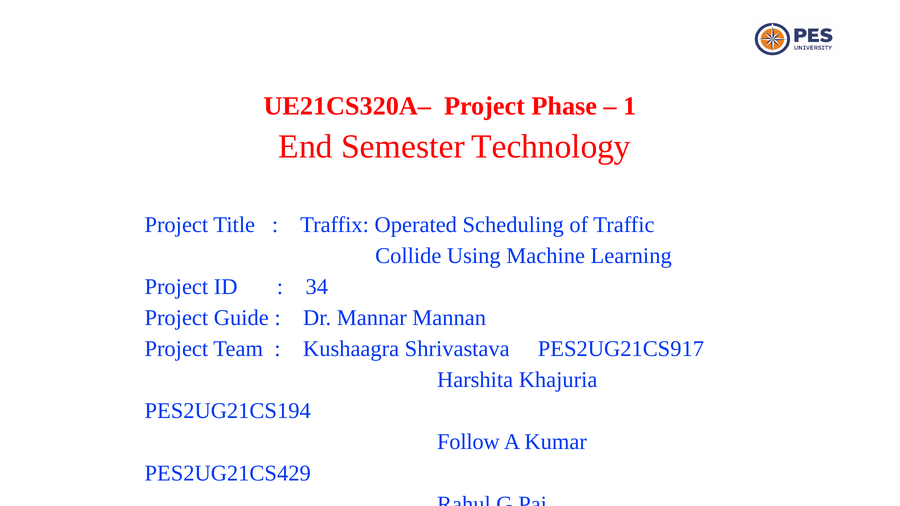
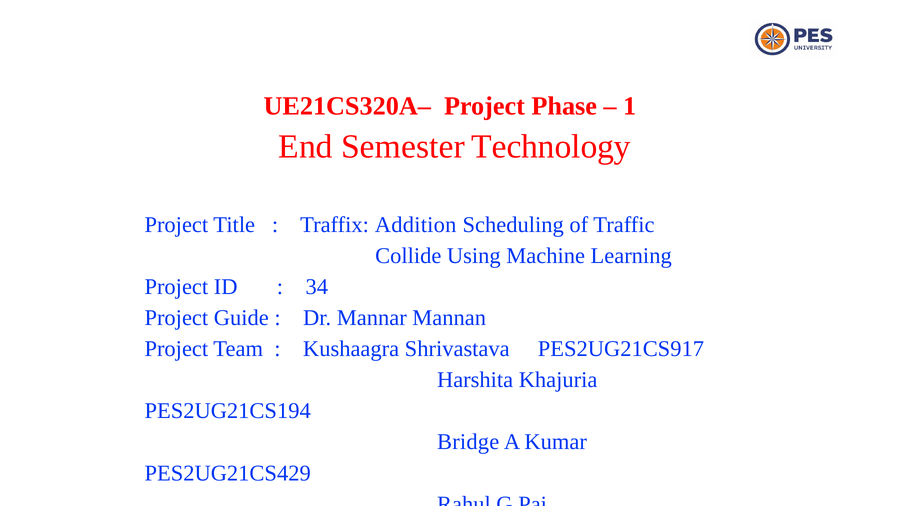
Operated: Operated -> Addition
Follow: Follow -> Bridge
